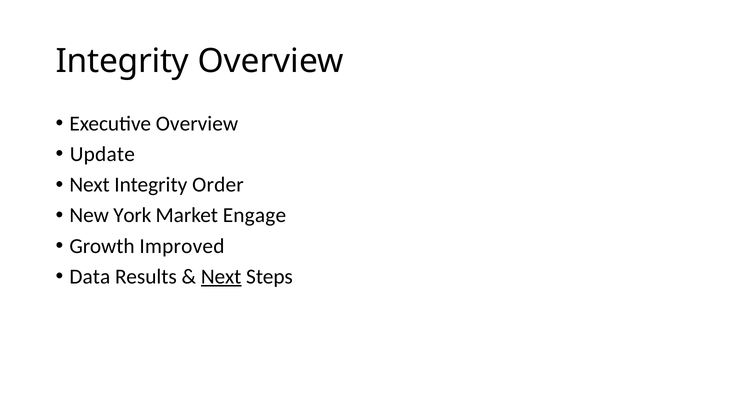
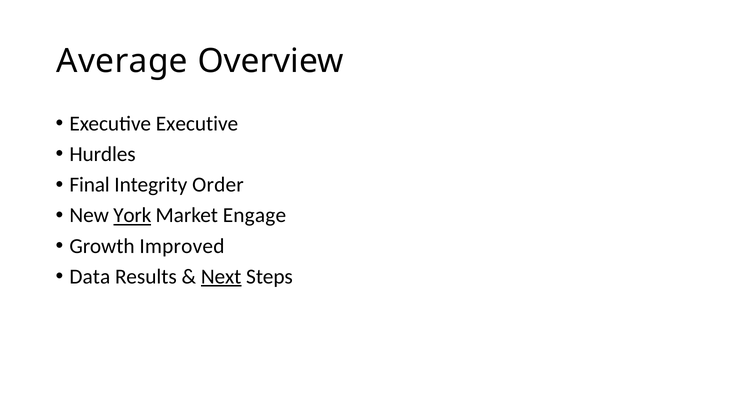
Integrity at (122, 61): Integrity -> Average
Executive Overview: Overview -> Executive
Update: Update -> Hurdles
Next at (90, 185): Next -> Final
York underline: none -> present
